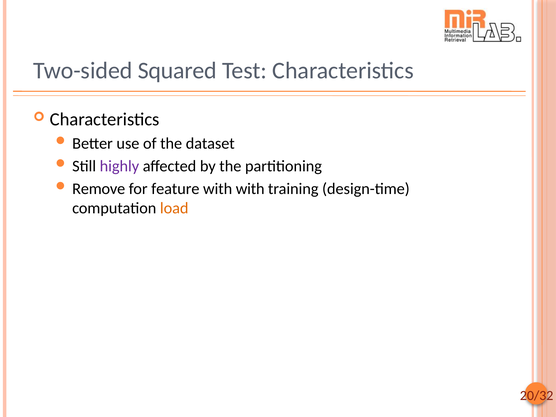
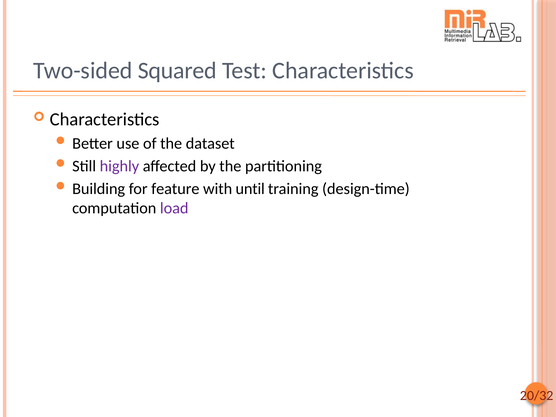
Remove: Remove -> Building
with with: with -> until
load colour: orange -> purple
